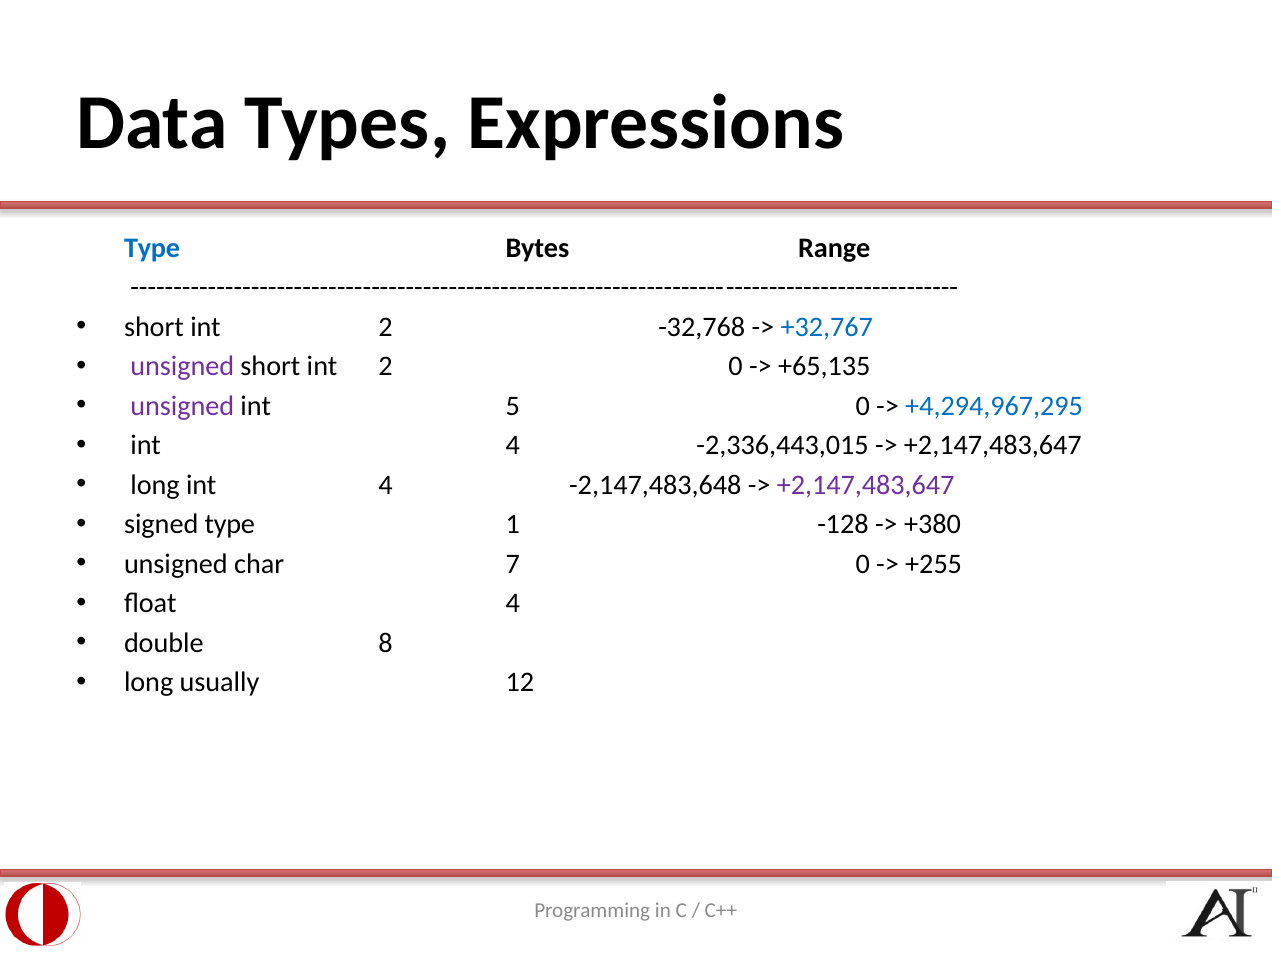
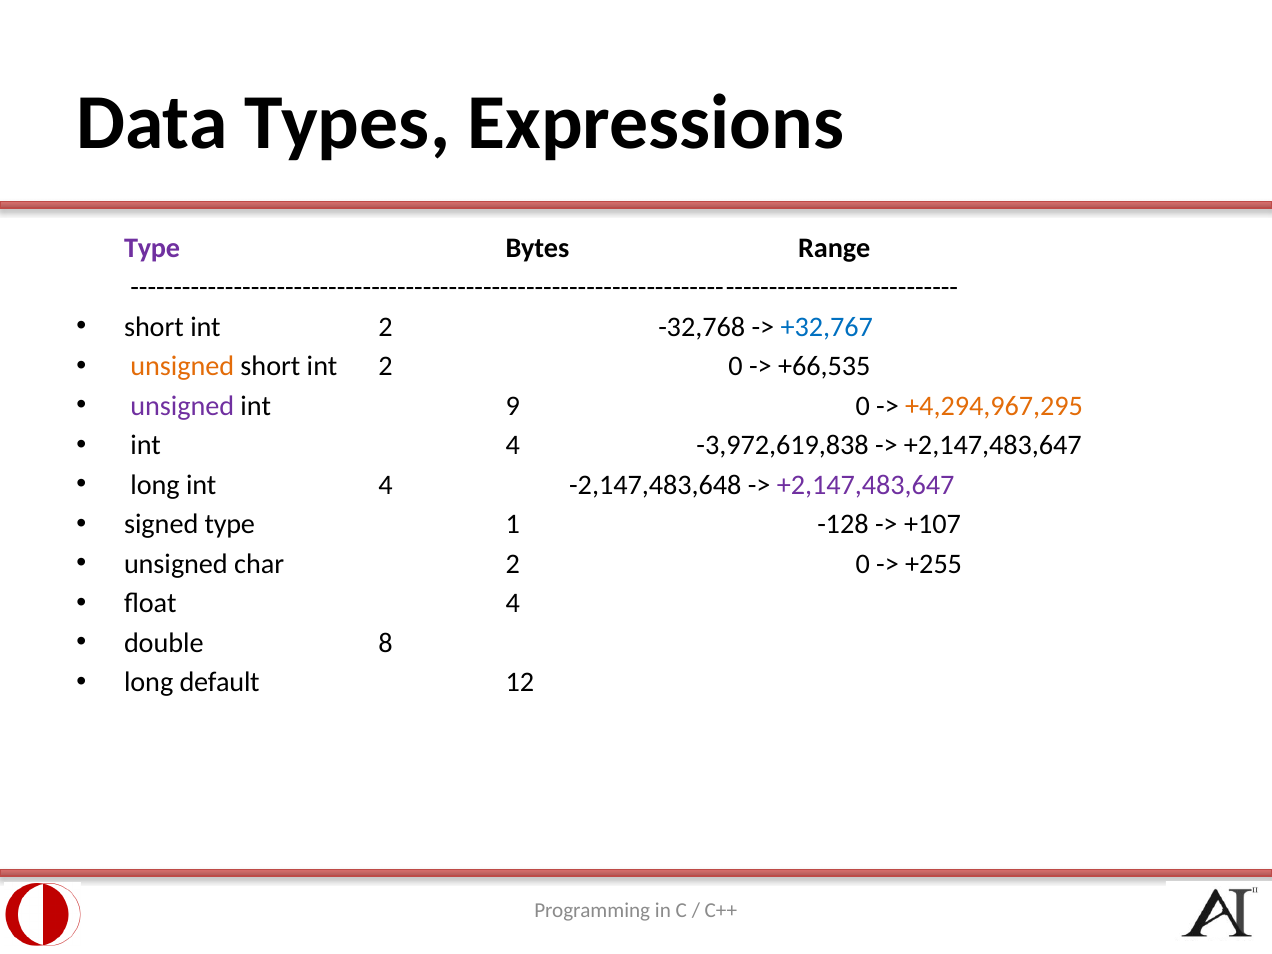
Type at (152, 248) colour: blue -> purple
unsigned at (182, 366) colour: purple -> orange
+65,135: +65,135 -> +66,535
5: 5 -> 9
+4,294,967,295 colour: blue -> orange
-2,336,443,015: -2,336,443,015 -> -3,972,619,838
+380: +380 -> +107
char 7: 7 -> 2
usually: usually -> default
